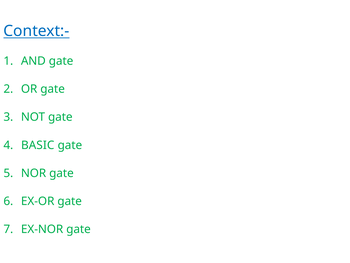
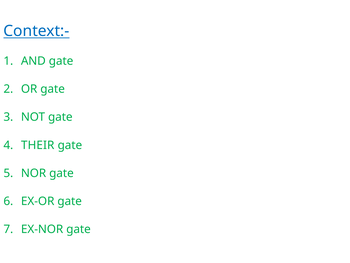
BASIC: BASIC -> THEIR
